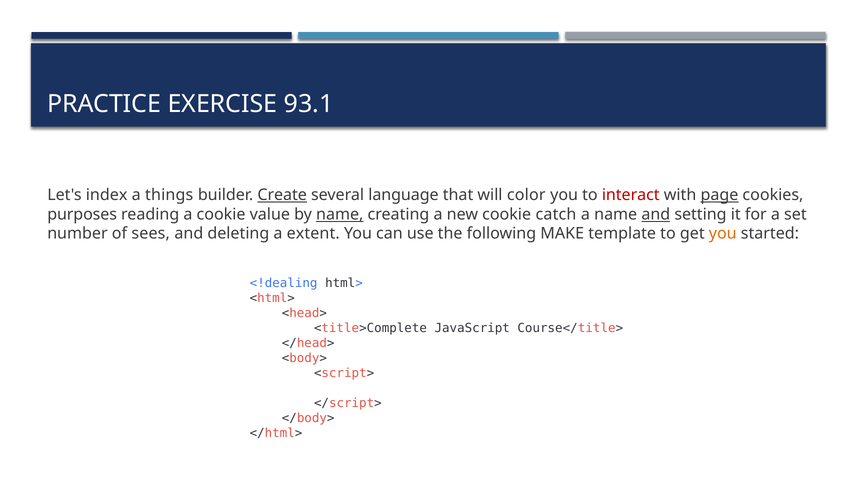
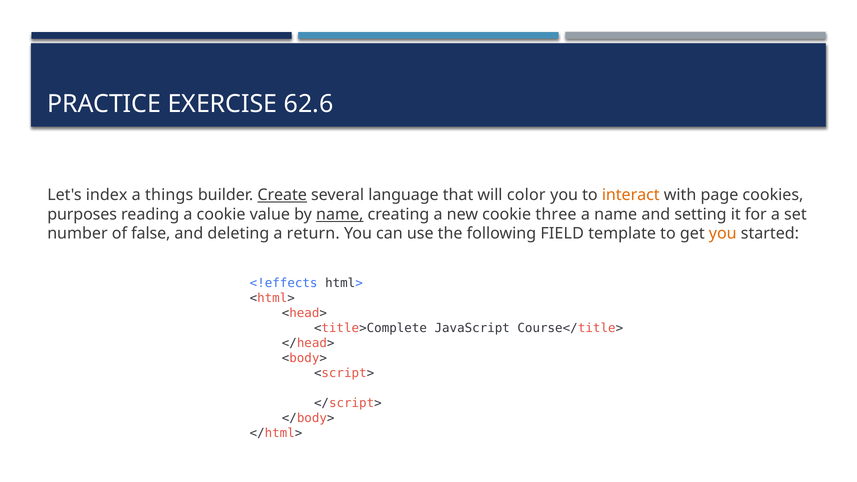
93.1: 93.1 -> 62.6
interact colour: red -> orange
page underline: present -> none
catch: catch -> three
and at (656, 214) underline: present -> none
sees: sees -> false
extent: extent -> return
MAKE: MAKE -> FIELD
<!dealing: <!dealing -> <!effects
